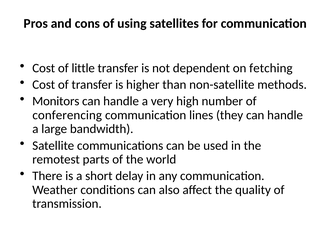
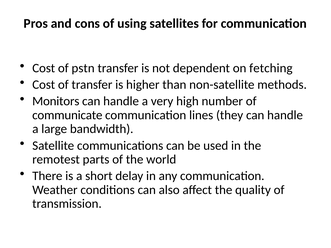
little: little -> pstn
conferencing: conferencing -> communicate
